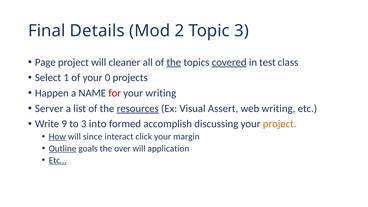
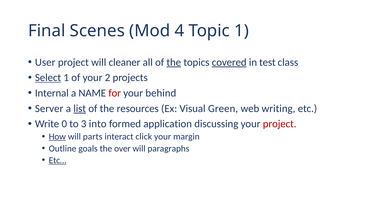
Details: Details -> Scenes
2: 2 -> 4
Topic 3: 3 -> 1
Page: Page -> User
Select underline: none -> present
0: 0 -> 2
Happen: Happen -> Internal
your writing: writing -> behind
list underline: none -> present
resources underline: present -> none
Assert: Assert -> Green
9: 9 -> 0
accomplish: accomplish -> application
project at (280, 124) colour: orange -> red
since: since -> parts
Outline underline: present -> none
application: application -> paragraphs
